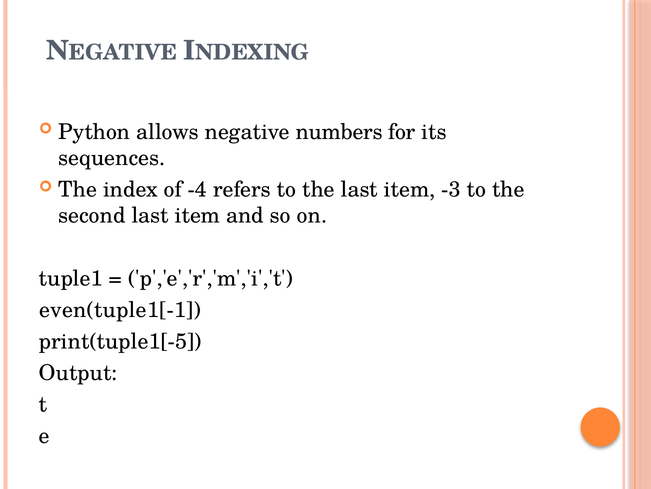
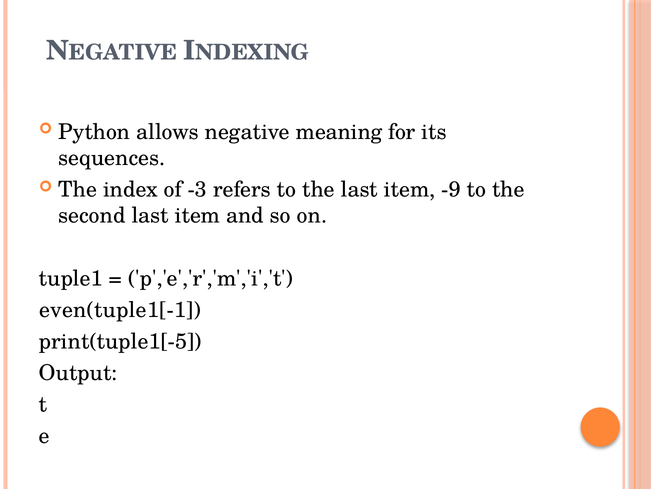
numbers: numbers -> meaning
-4: -4 -> -3
-3: -3 -> -9
